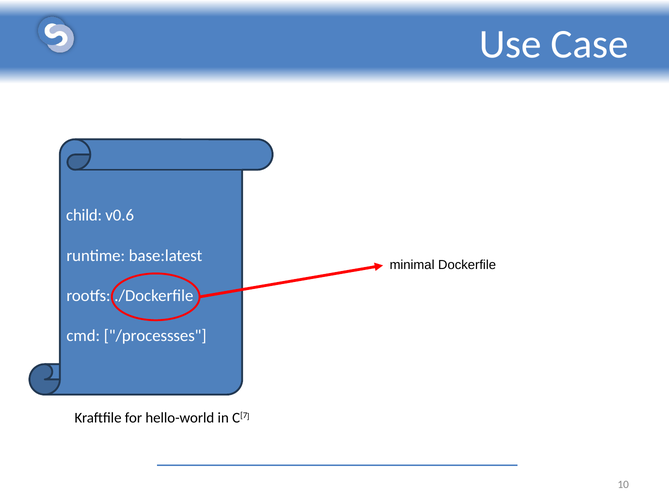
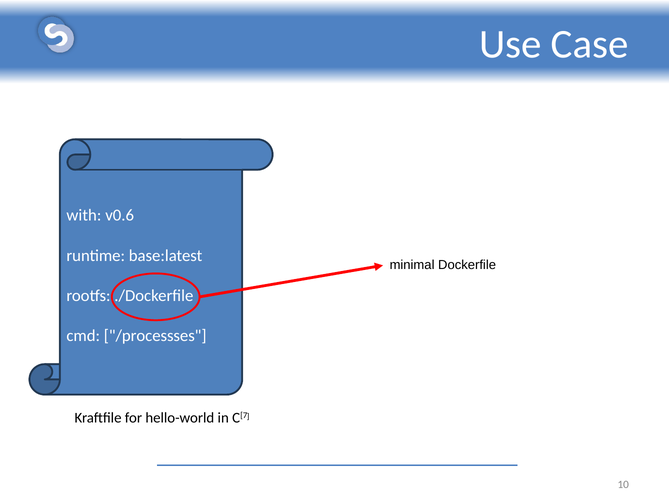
child: child -> with
